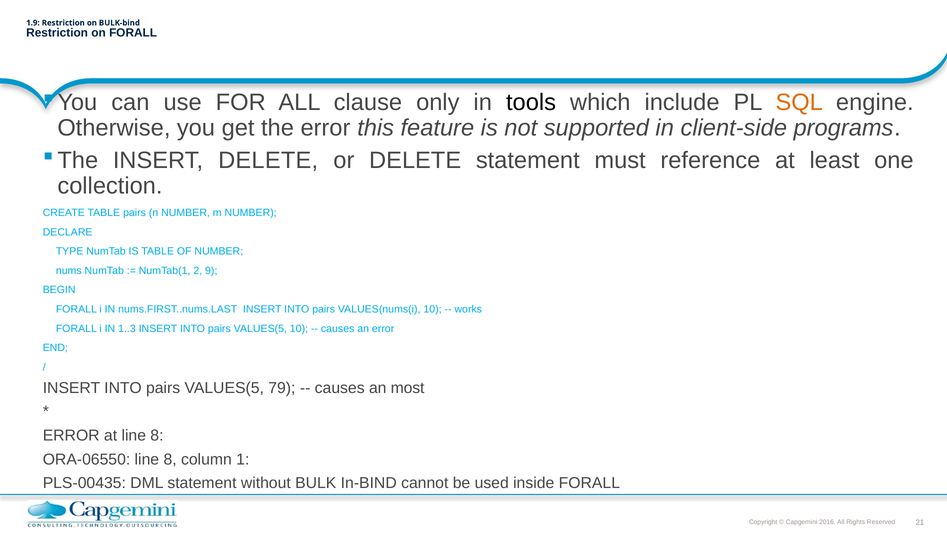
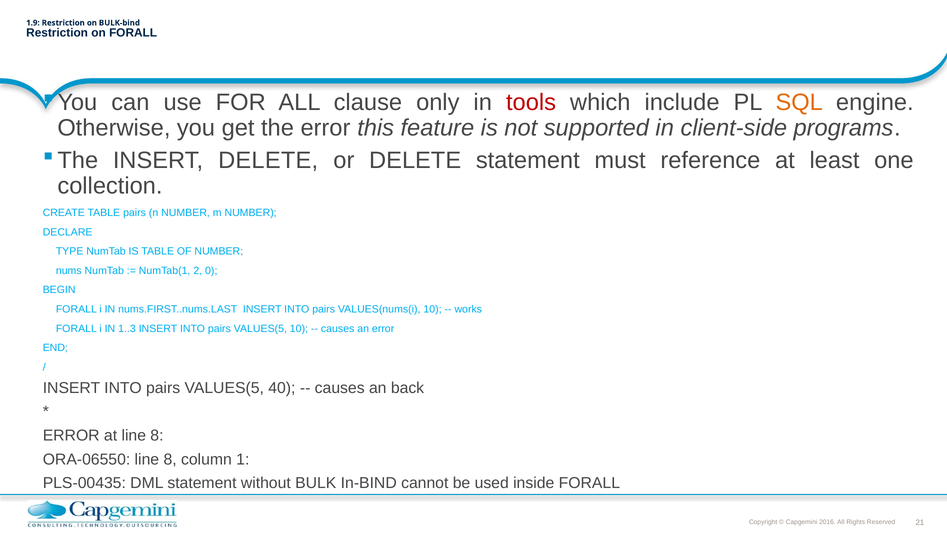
tools colour: black -> red
9: 9 -> 0
79: 79 -> 40
most: most -> back
